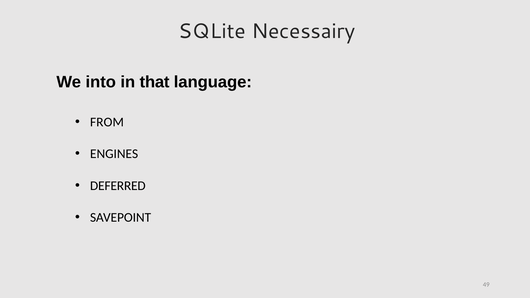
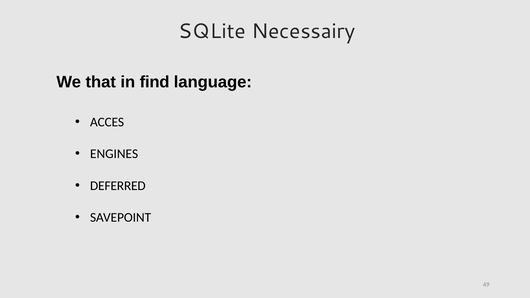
into: into -> that
that: that -> find
FROM: FROM -> ACCES
